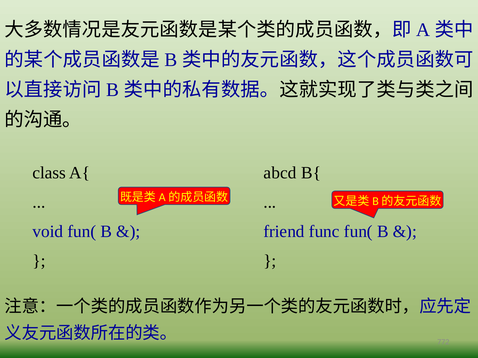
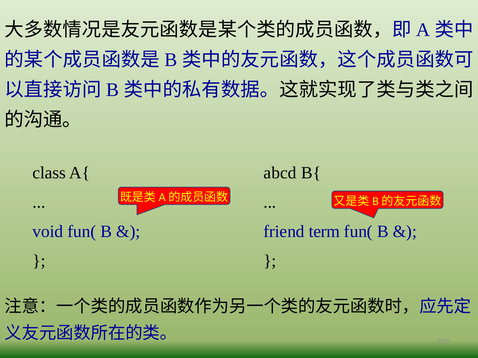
func: func -> term
